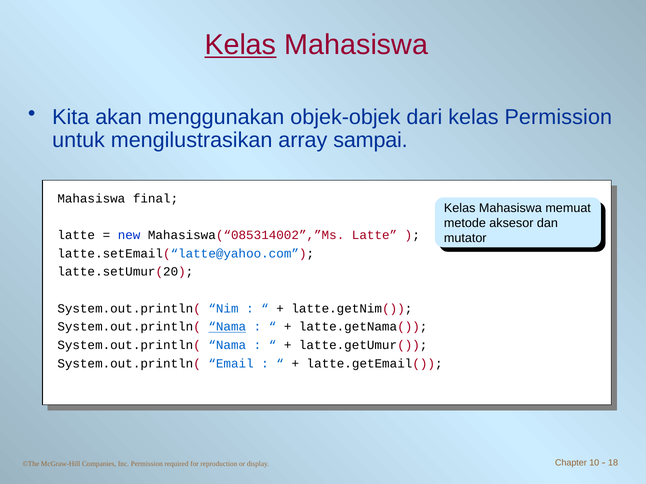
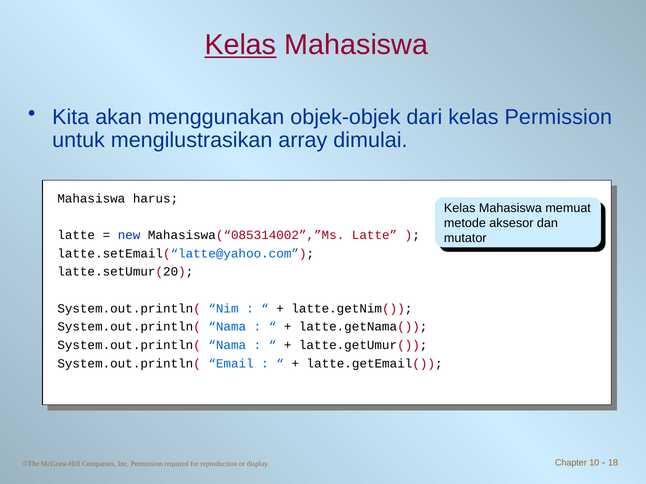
sampai: sampai -> dimulai
final: final -> harus
Nama at (227, 327) underline: present -> none
